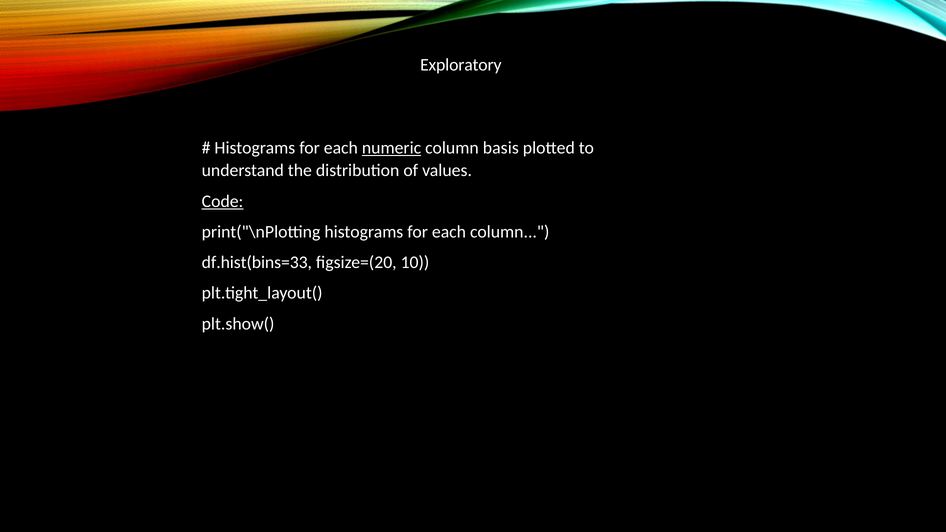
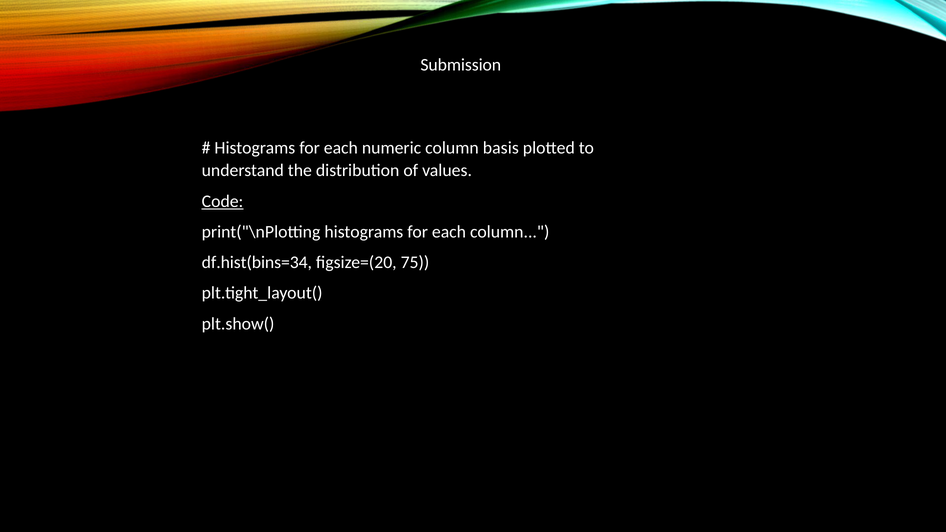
Exploratory: Exploratory -> Submission
numeric underline: present -> none
df.hist(bins=33: df.hist(bins=33 -> df.hist(bins=34
10: 10 -> 75
